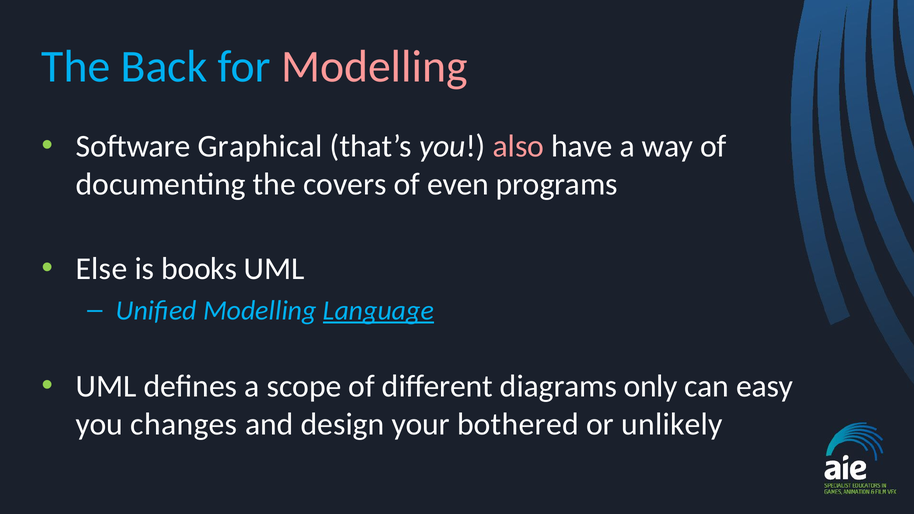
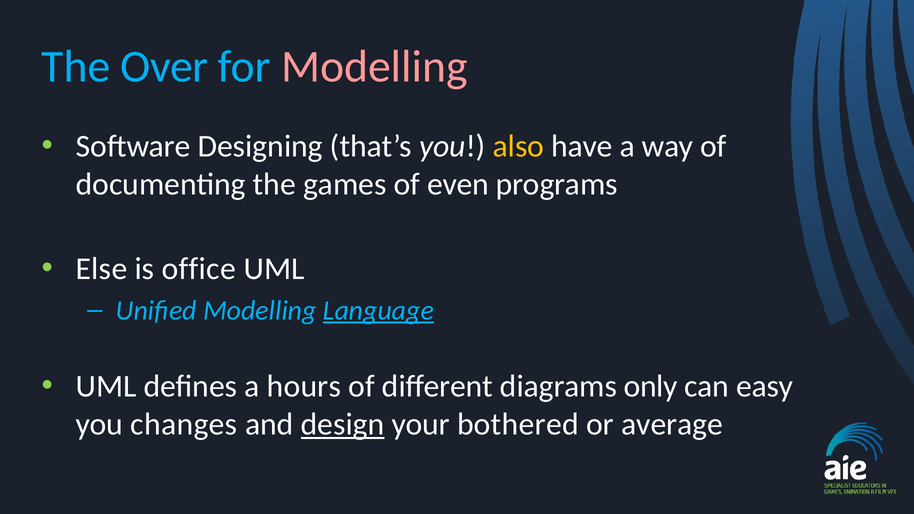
Back: Back -> Over
Graphical: Graphical -> Designing
also colour: pink -> yellow
covers: covers -> games
books: books -> office
scope: scope -> hours
design underline: none -> present
unlikely: unlikely -> average
